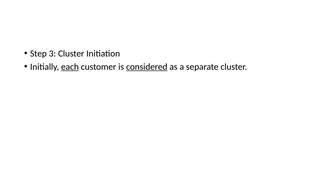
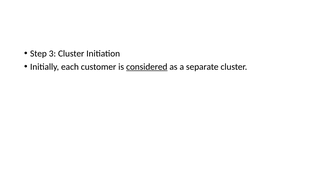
each underline: present -> none
